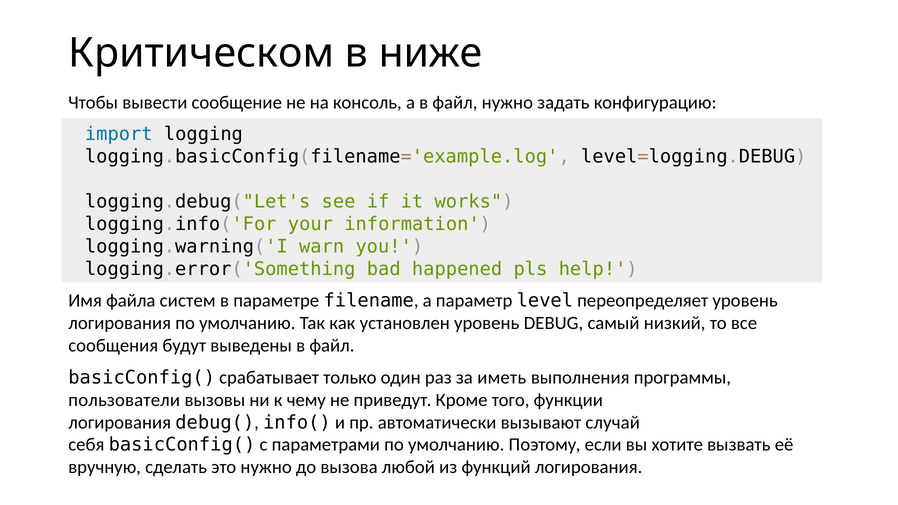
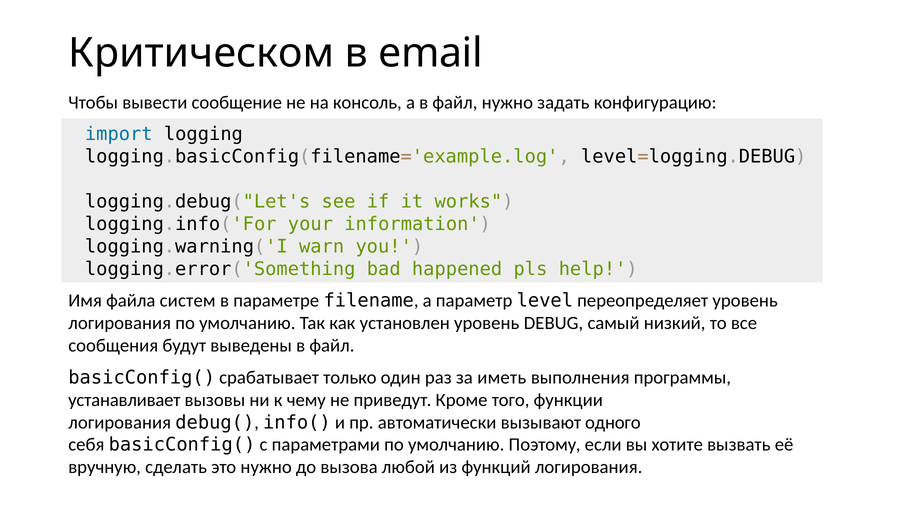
ниже: ниже -> email
пользователи: пользователи -> устанавливает
случай: случай -> одного
